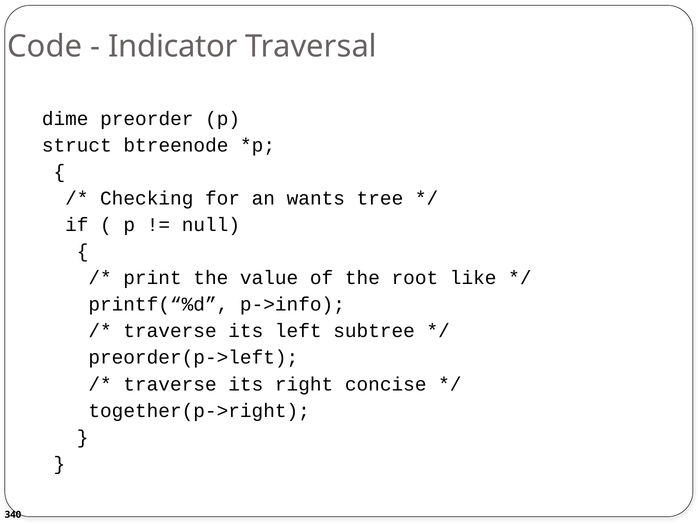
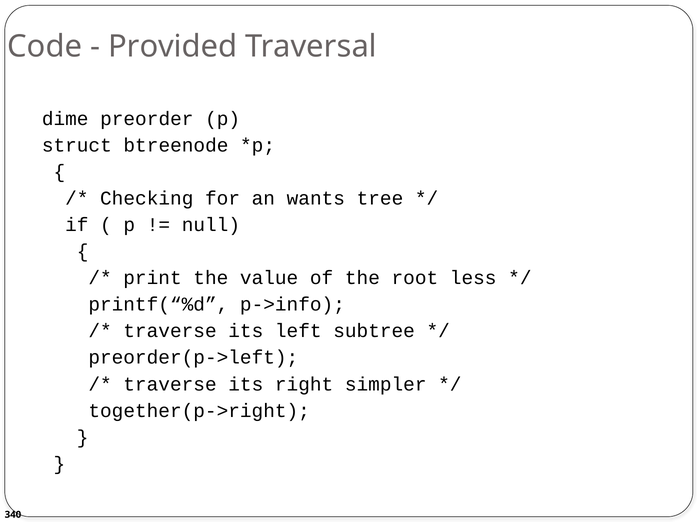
Indicator: Indicator -> Provided
like: like -> less
concise: concise -> simpler
